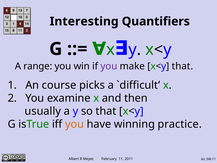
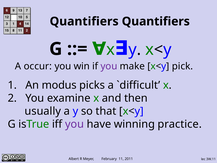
Interesting at (84, 21): Interesting -> Quantifiers
range: range -> occur
x<y that: that -> pick
course: course -> modus
you at (74, 124) colour: orange -> purple
